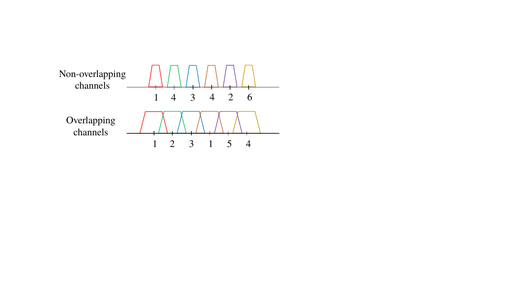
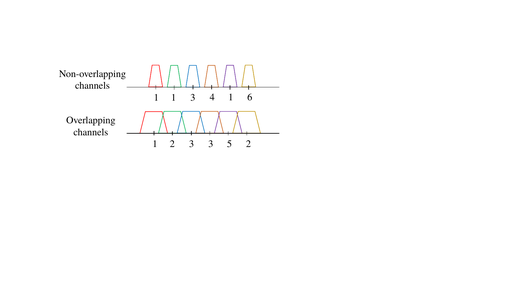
1 4: 4 -> 1
4 2: 2 -> 1
3 1: 1 -> 3
5 4: 4 -> 2
